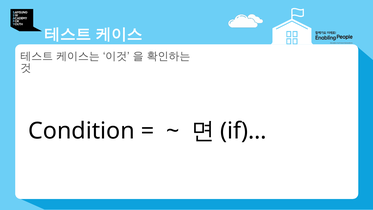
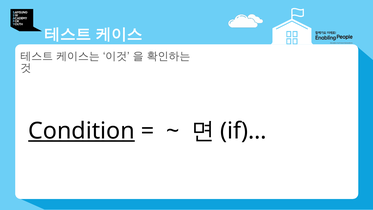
Condition underline: none -> present
